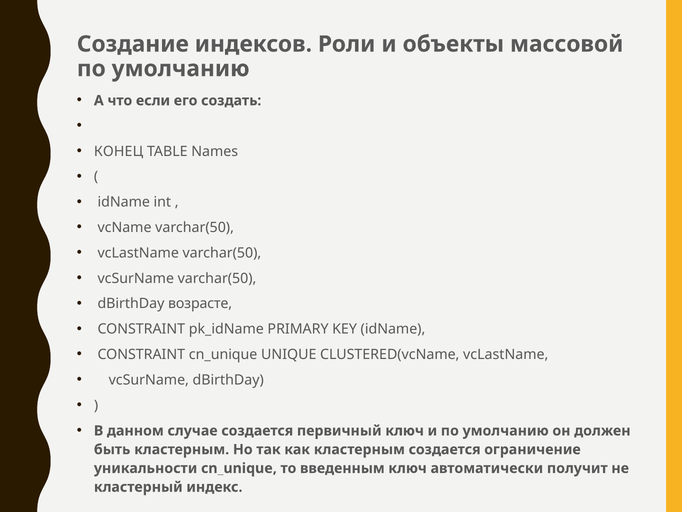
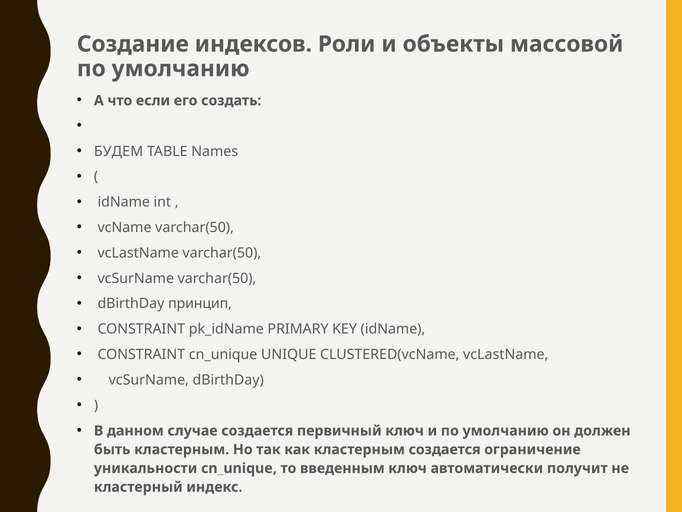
КОНЕЦ: КОНЕЦ -> БУДЕМ
возрасте: возрасте -> принцип
